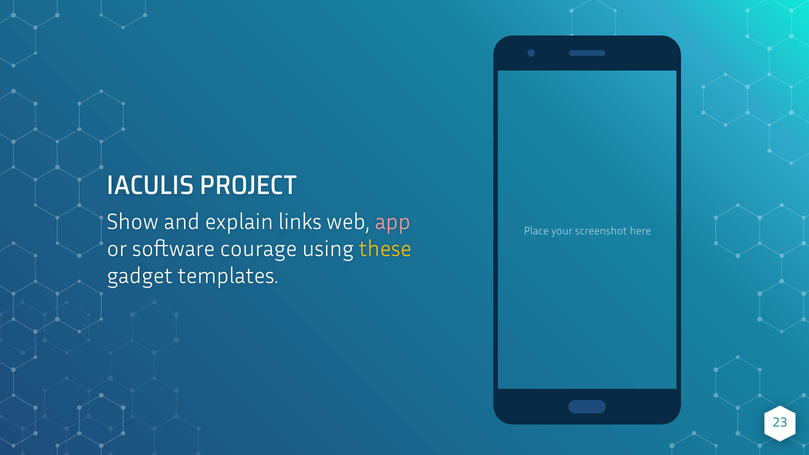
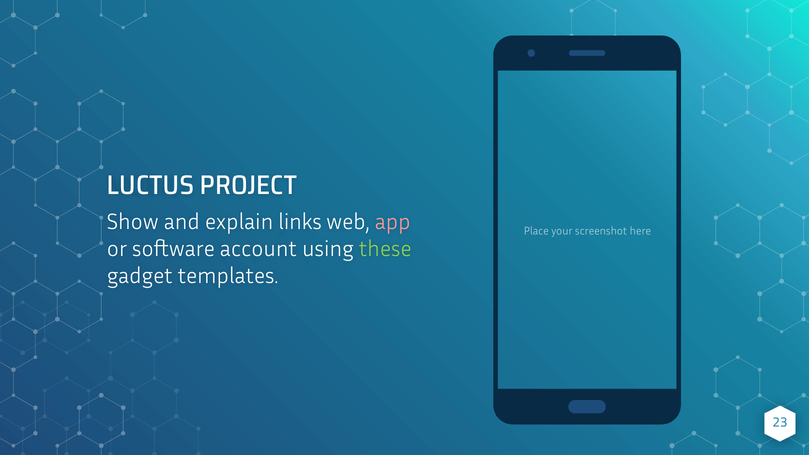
IACULIS: IACULIS -> LUCTUS
courage: courage -> account
these colour: yellow -> light green
